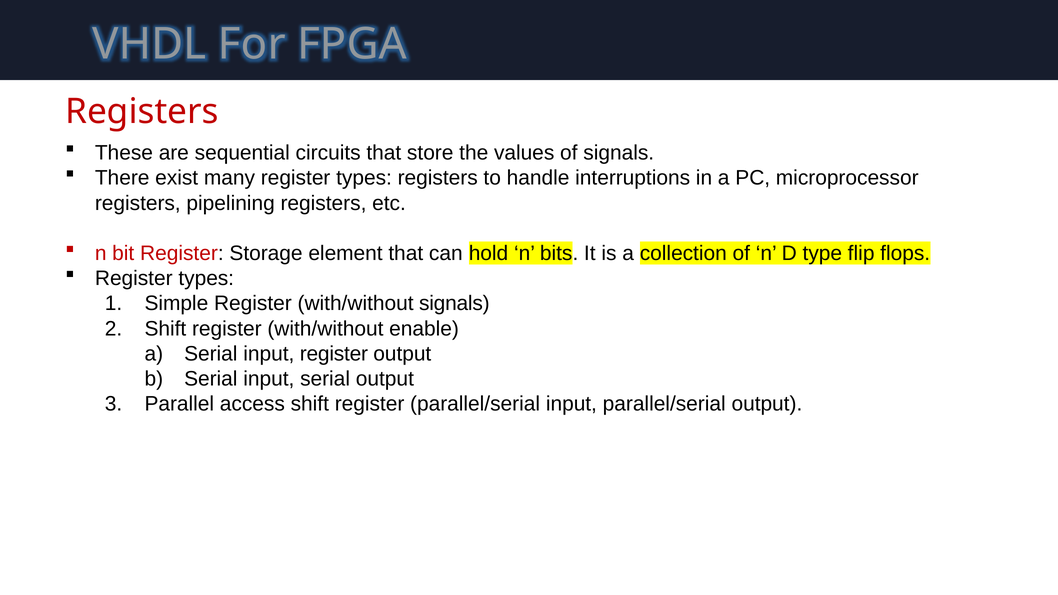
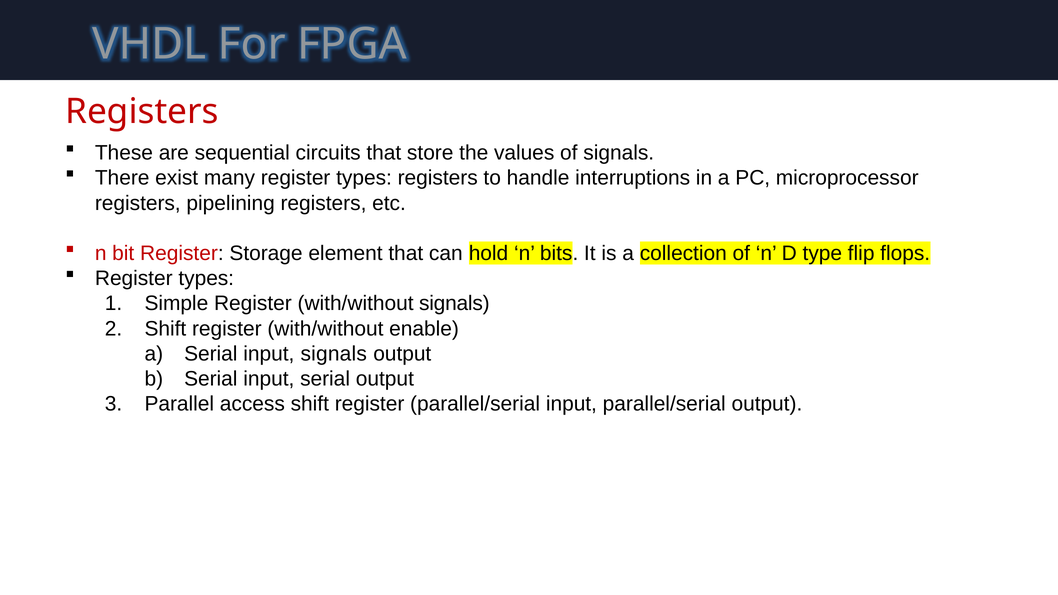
input register: register -> signals
